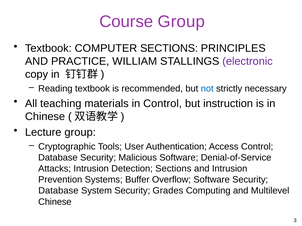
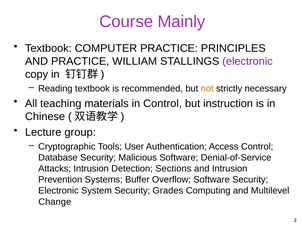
Course Group: Group -> Mainly
COMPUTER SECTIONS: SECTIONS -> PRACTICE
not colour: blue -> orange
Database at (58, 191): Database -> Electronic
Chinese at (55, 202): Chinese -> Change
